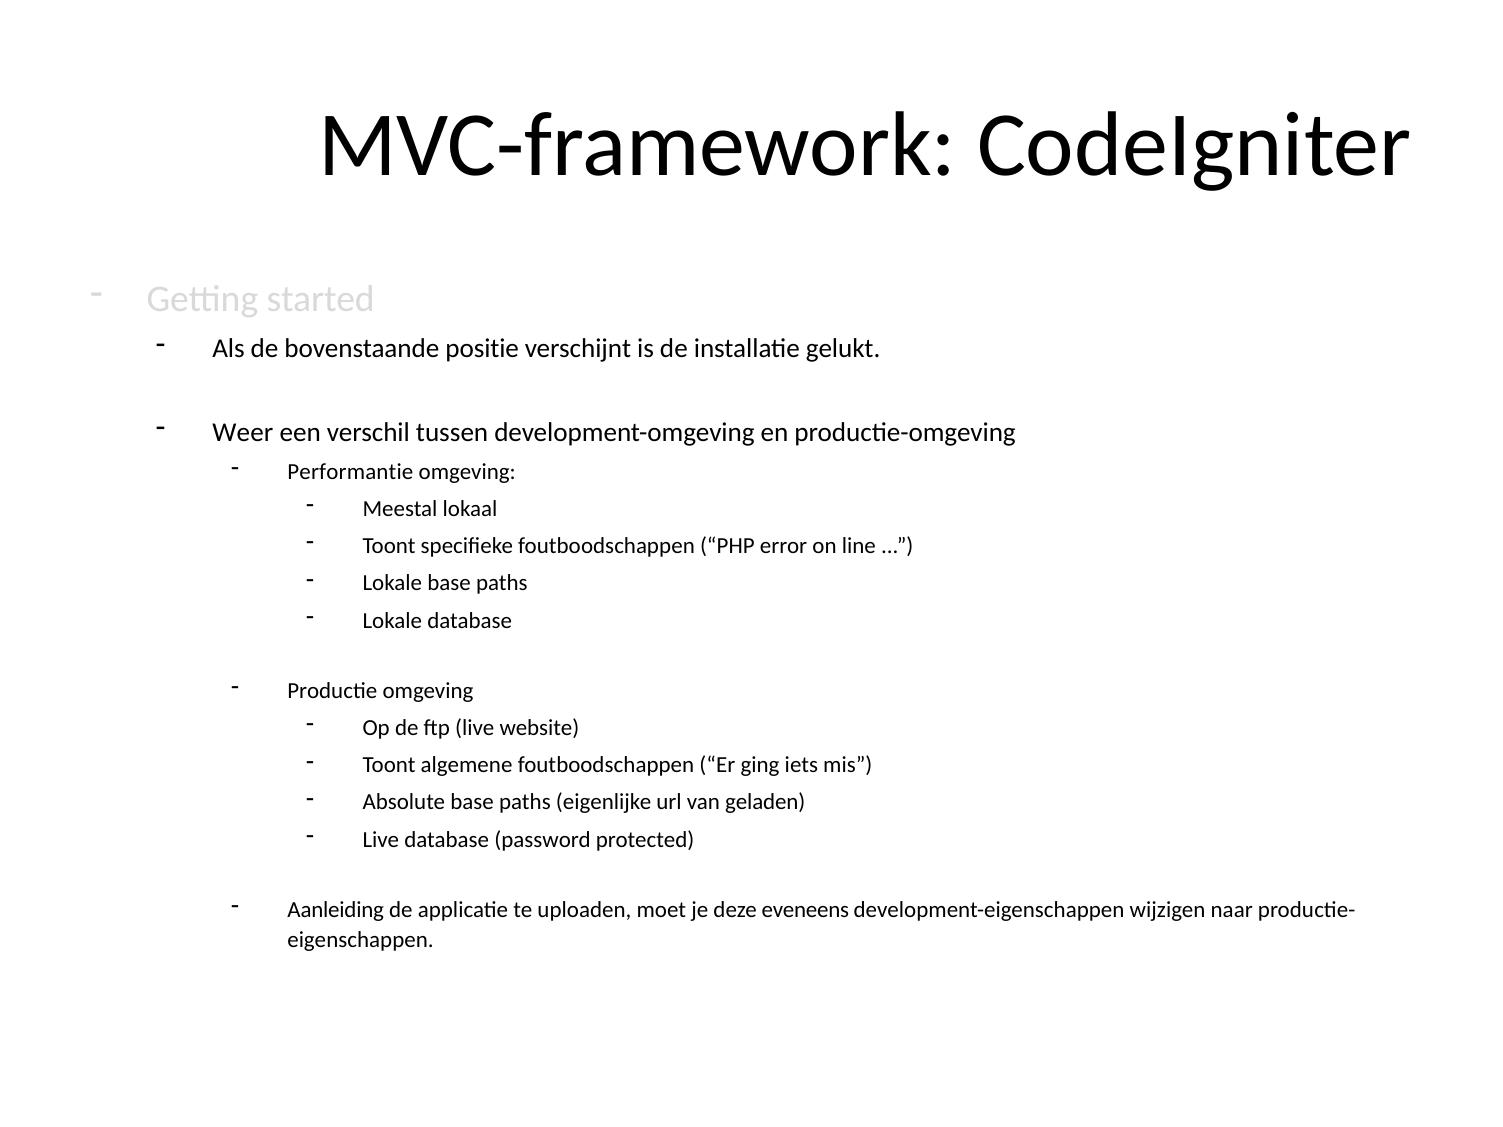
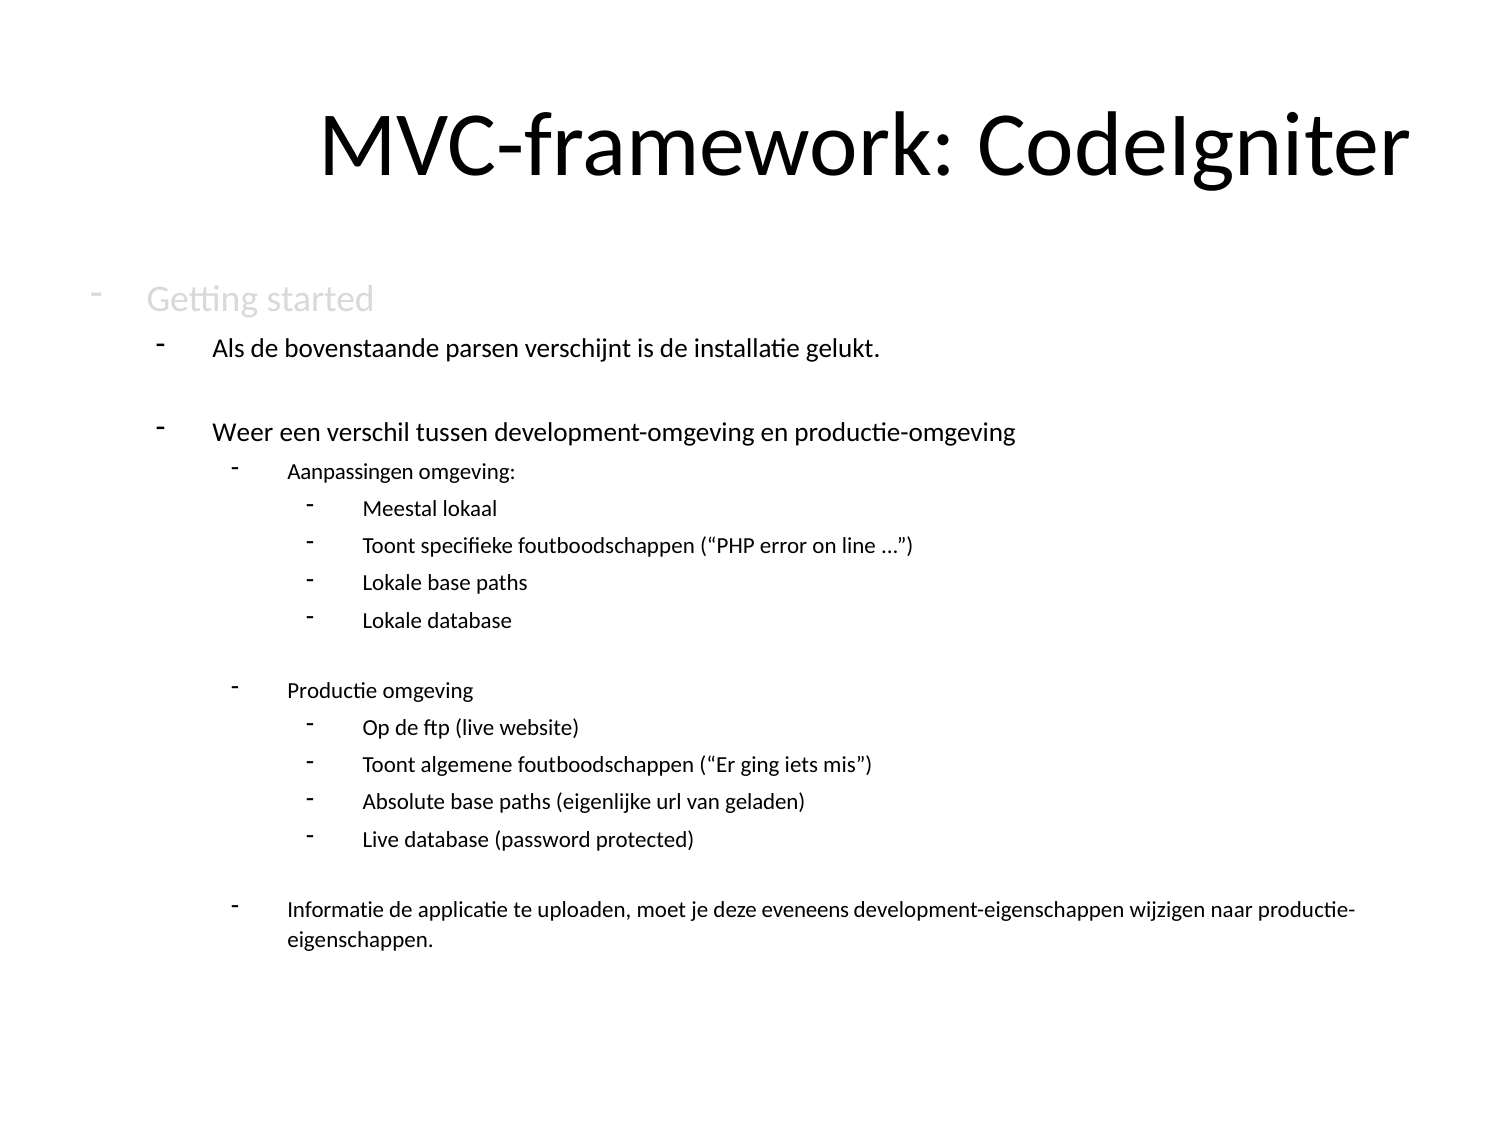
positie: positie -> parsen
Performantie: Performantie -> Aanpassingen
Aanleiding: Aanleiding -> Informatie
